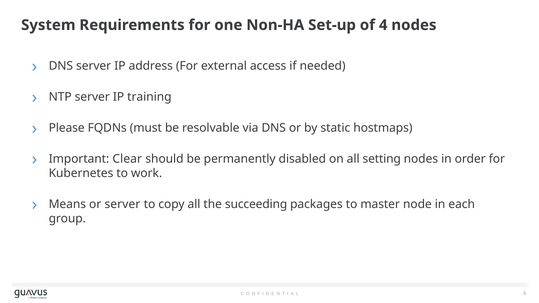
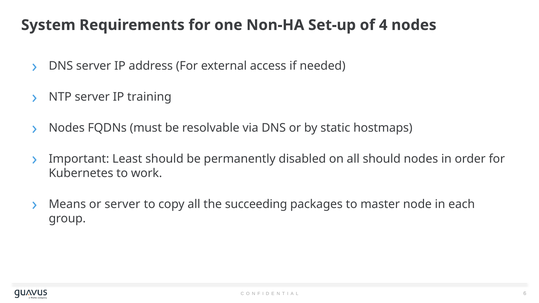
Please at (67, 128): Please -> Nodes
Clear: Clear -> Least
all setting: setting -> should
